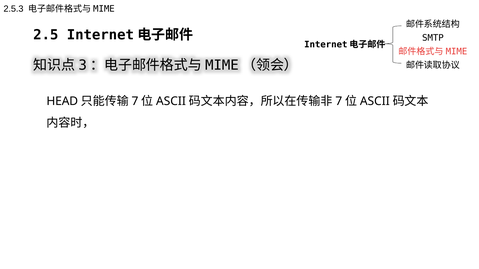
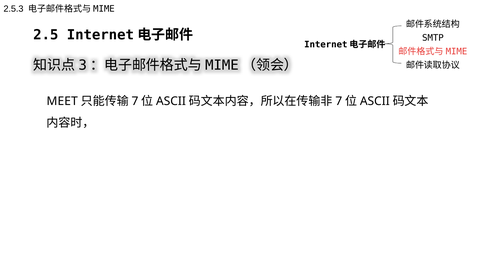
HEAD: HEAD -> MEET
